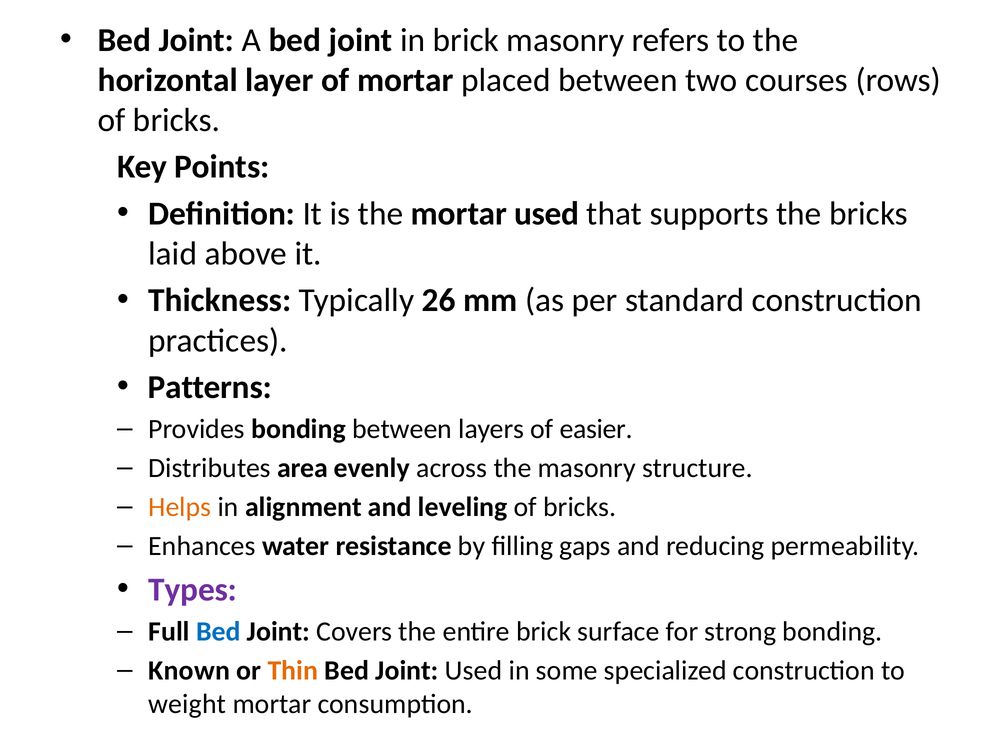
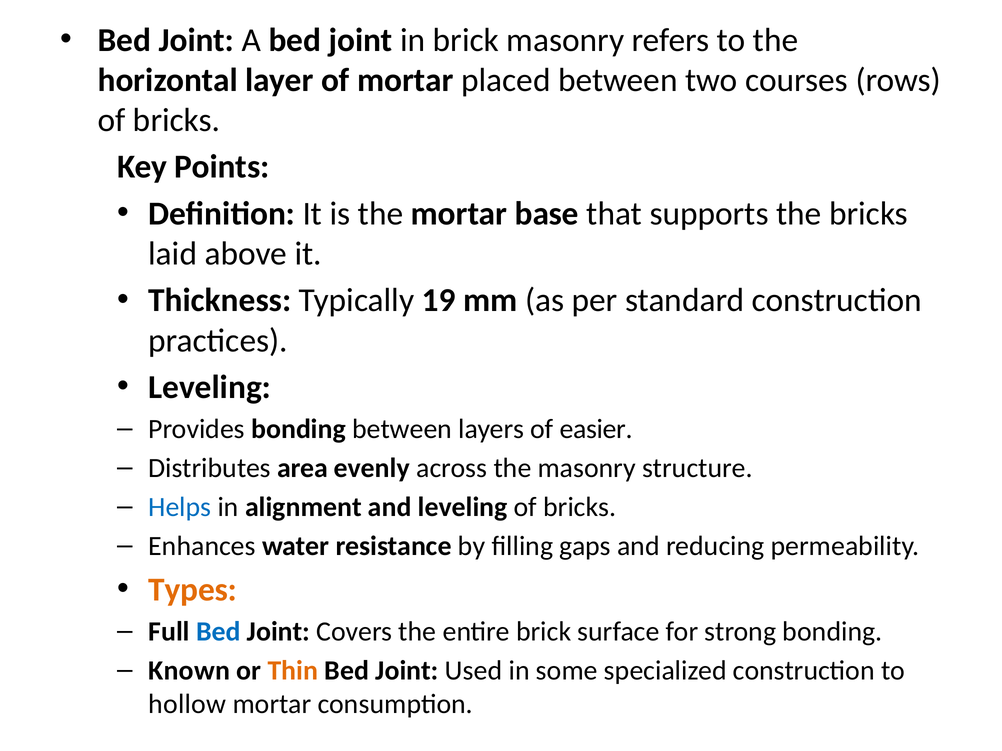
mortar used: used -> base
26: 26 -> 19
Patterns at (210, 387): Patterns -> Leveling
Helps colour: orange -> blue
Types colour: purple -> orange
weight: weight -> hollow
